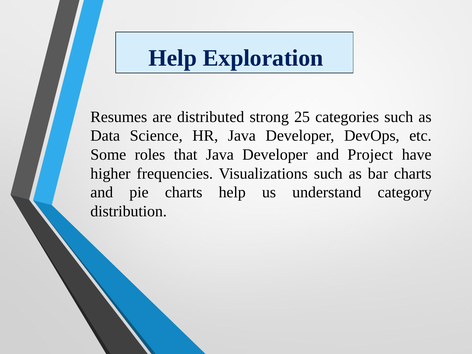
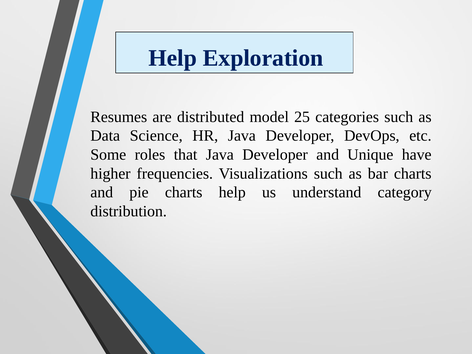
strong: strong -> model
Project: Project -> Unique
